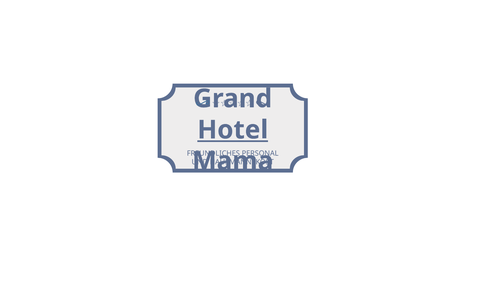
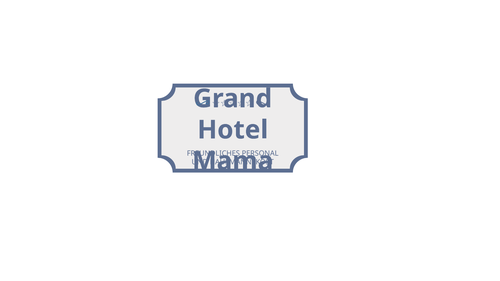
Hotel underline: present -> none
